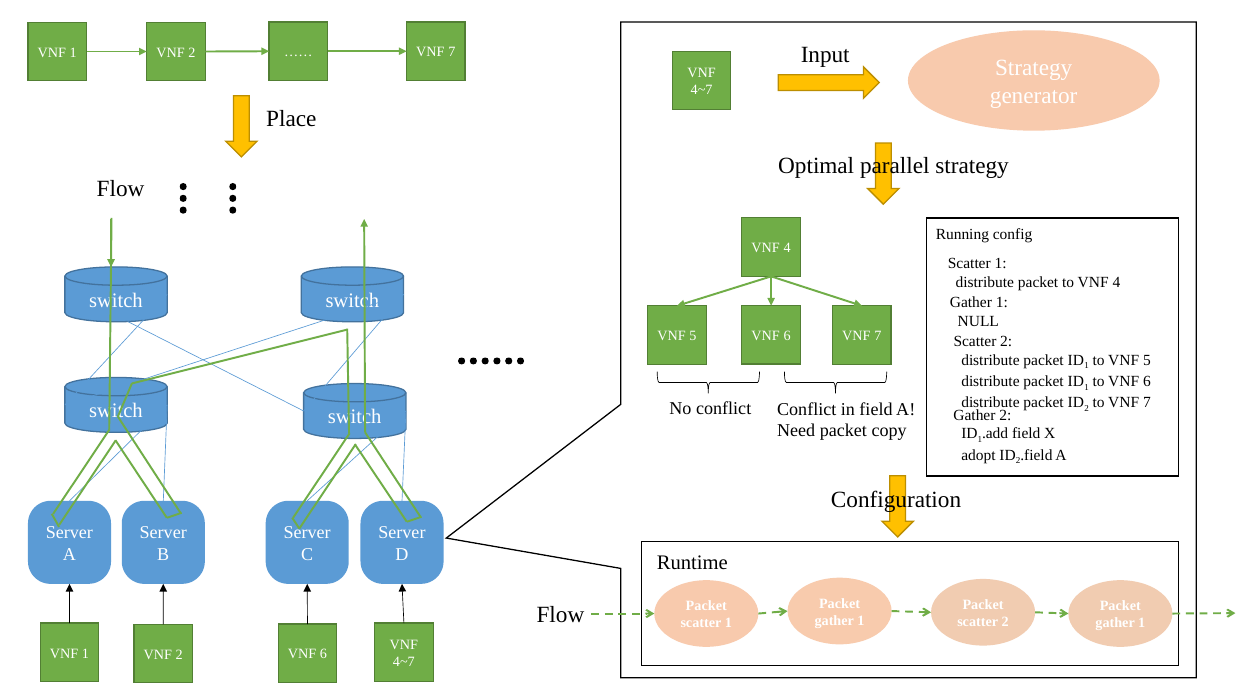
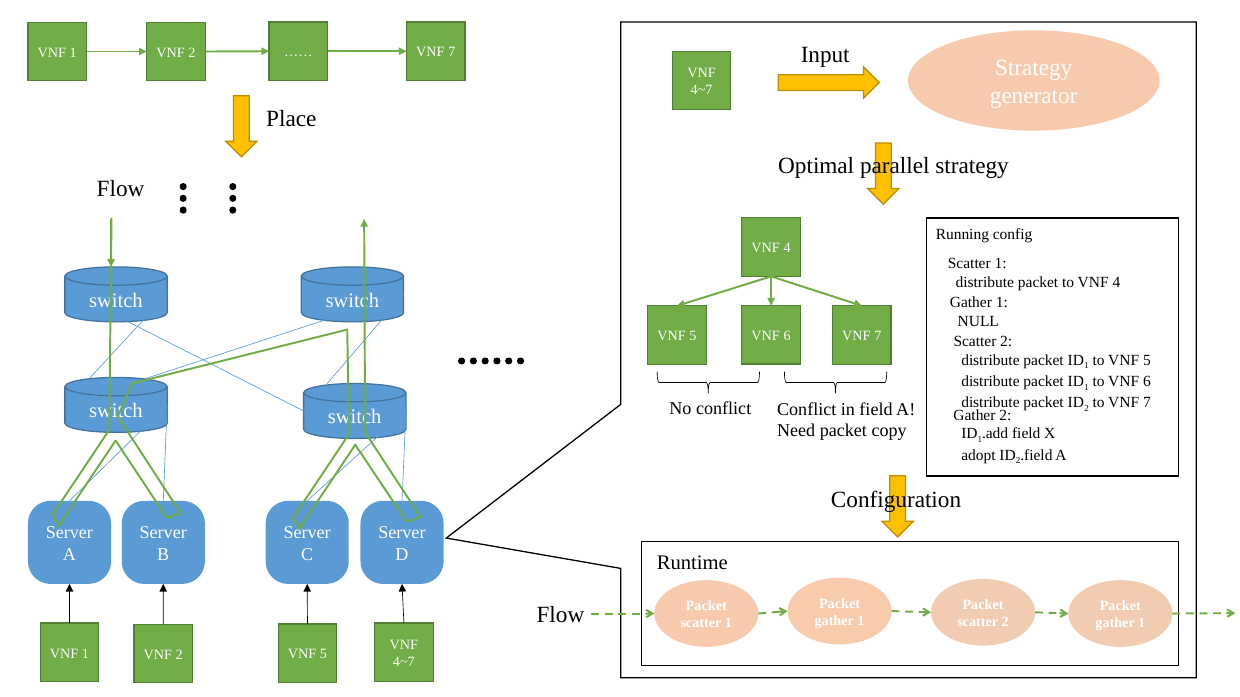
2 VNF 6: 6 -> 5
